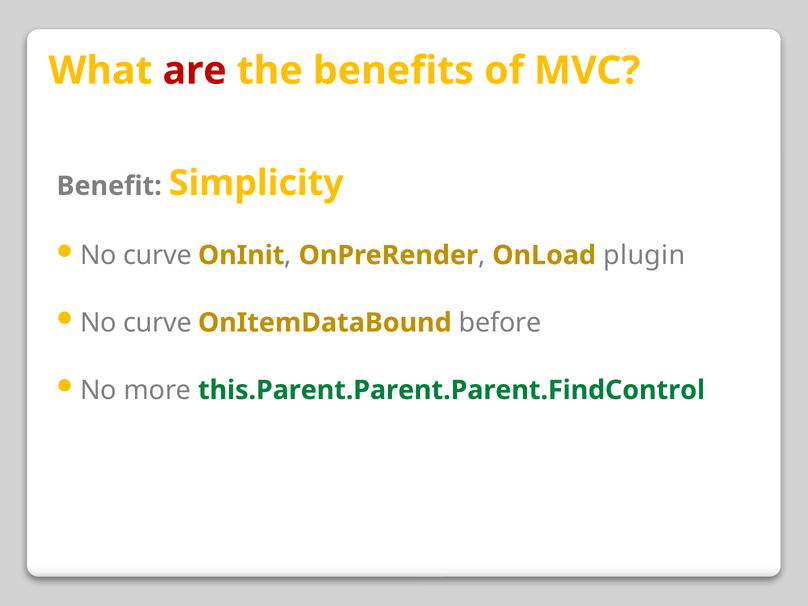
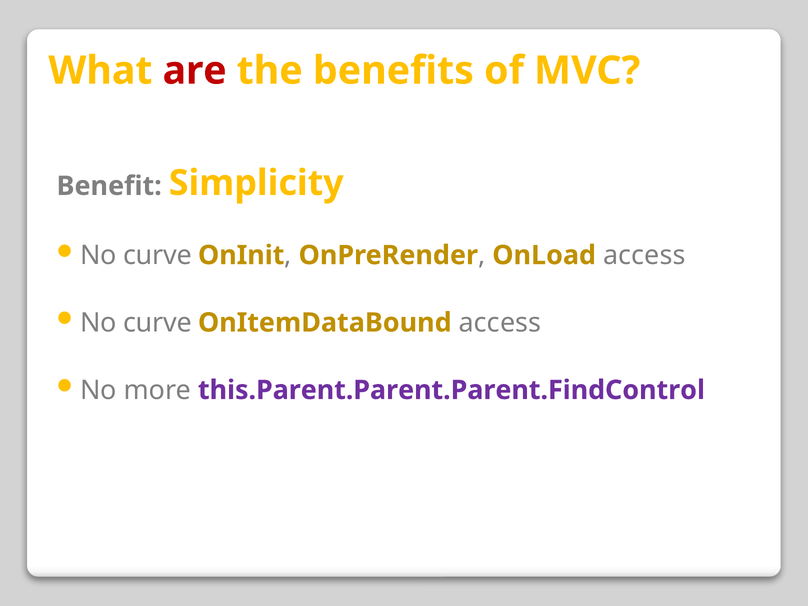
OnLoad plugin: plugin -> access
OnItemDataBound before: before -> access
this.Parent.Parent.Parent.FindControl colour: green -> purple
